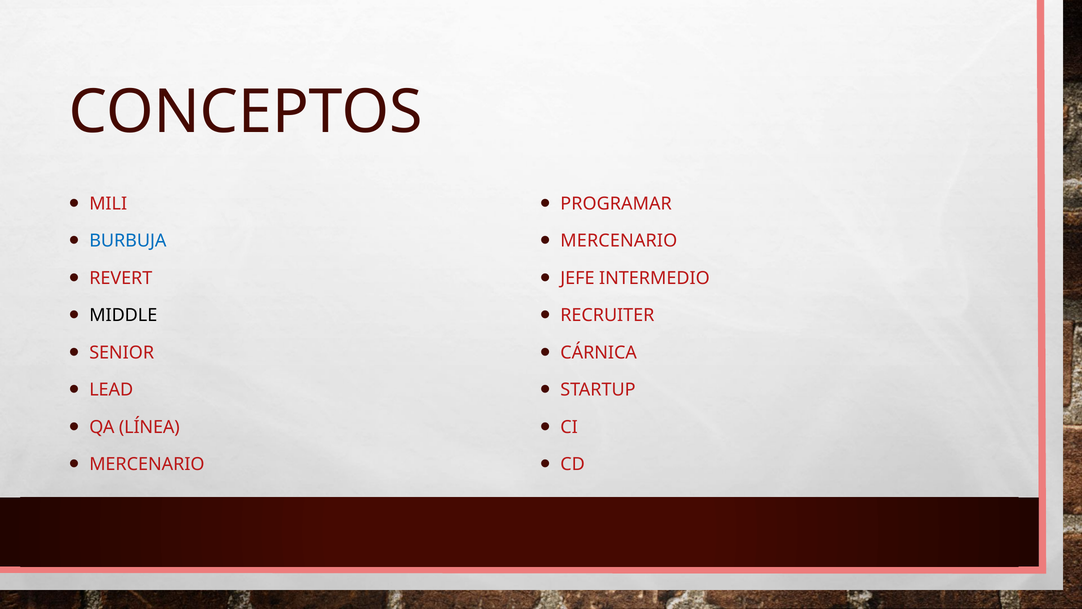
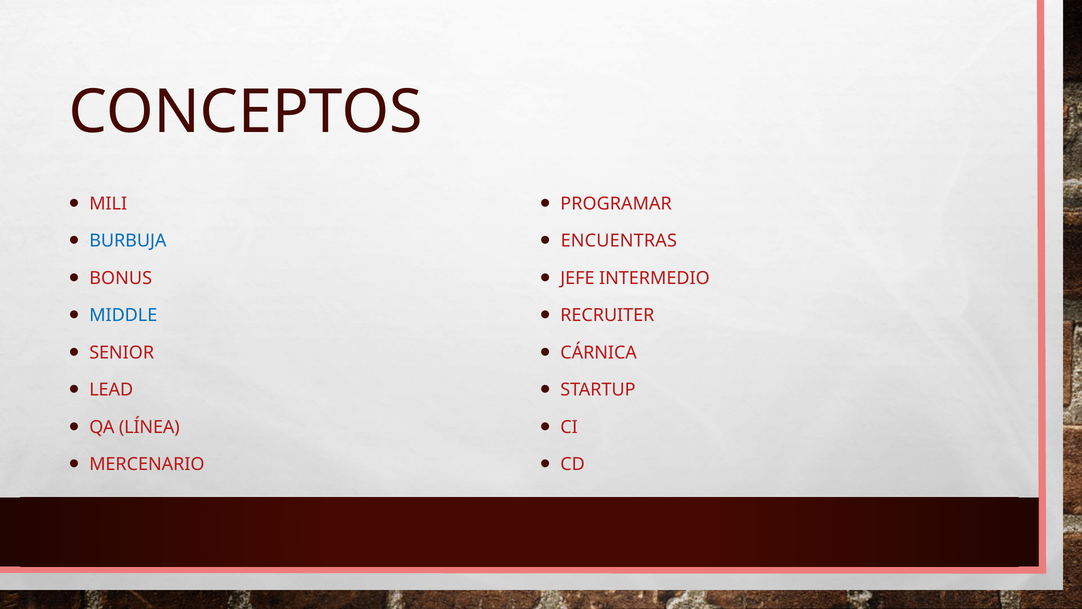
MERCENARIO at (619, 241): MERCENARIO -> ENCUENTRAS
REVERT: REVERT -> BONUS
MIDDLE colour: black -> blue
